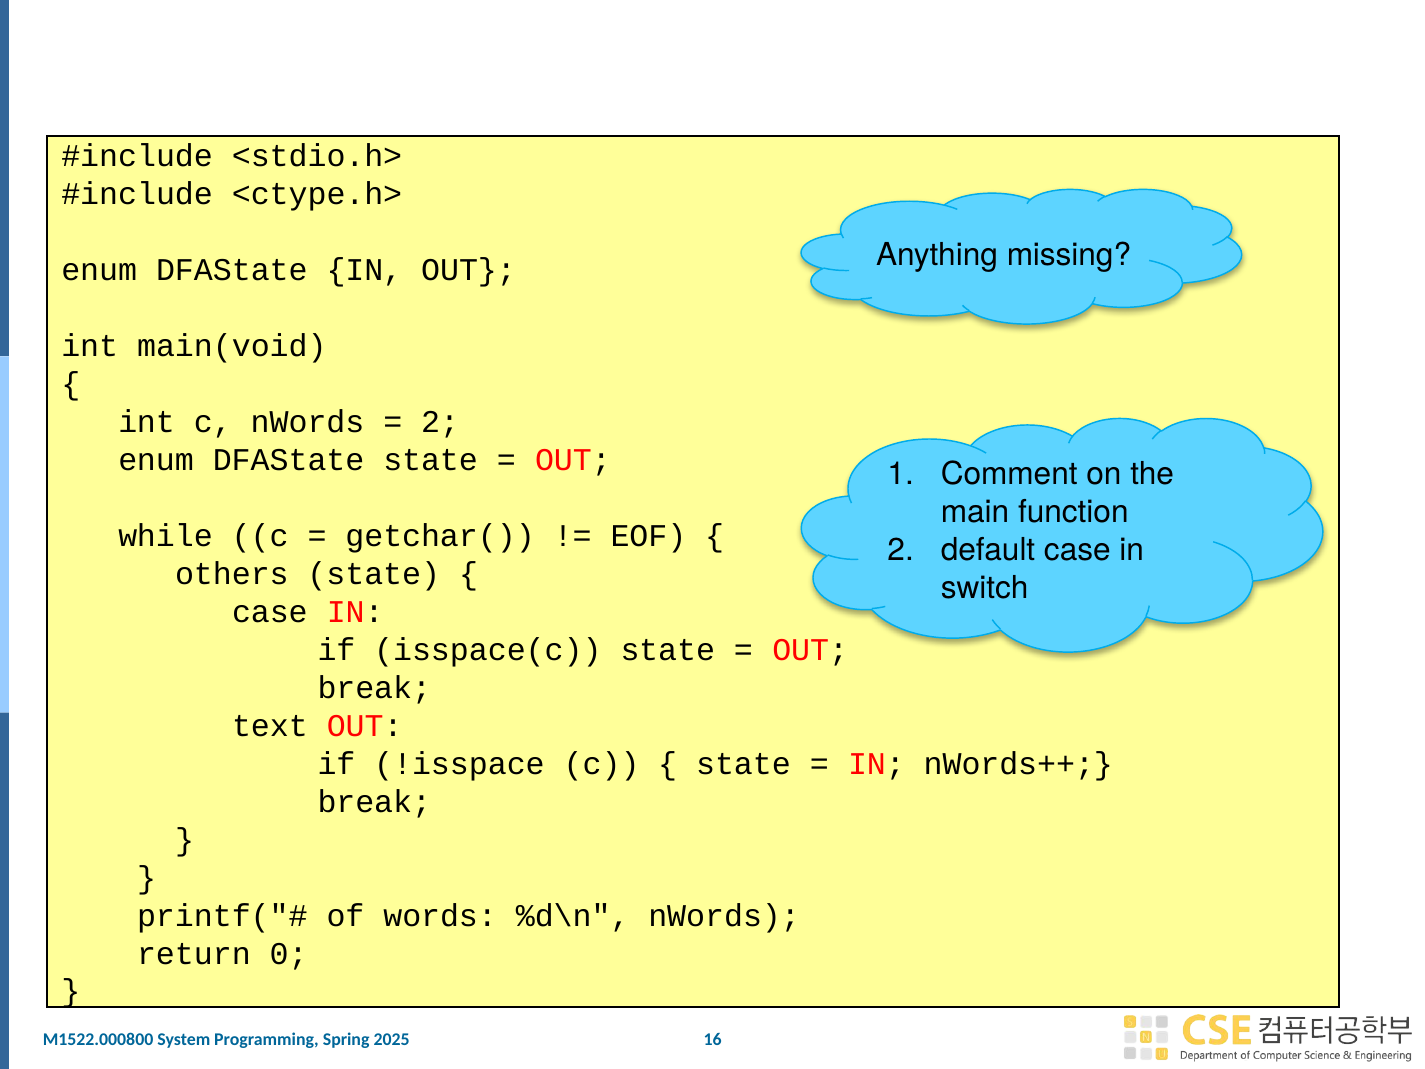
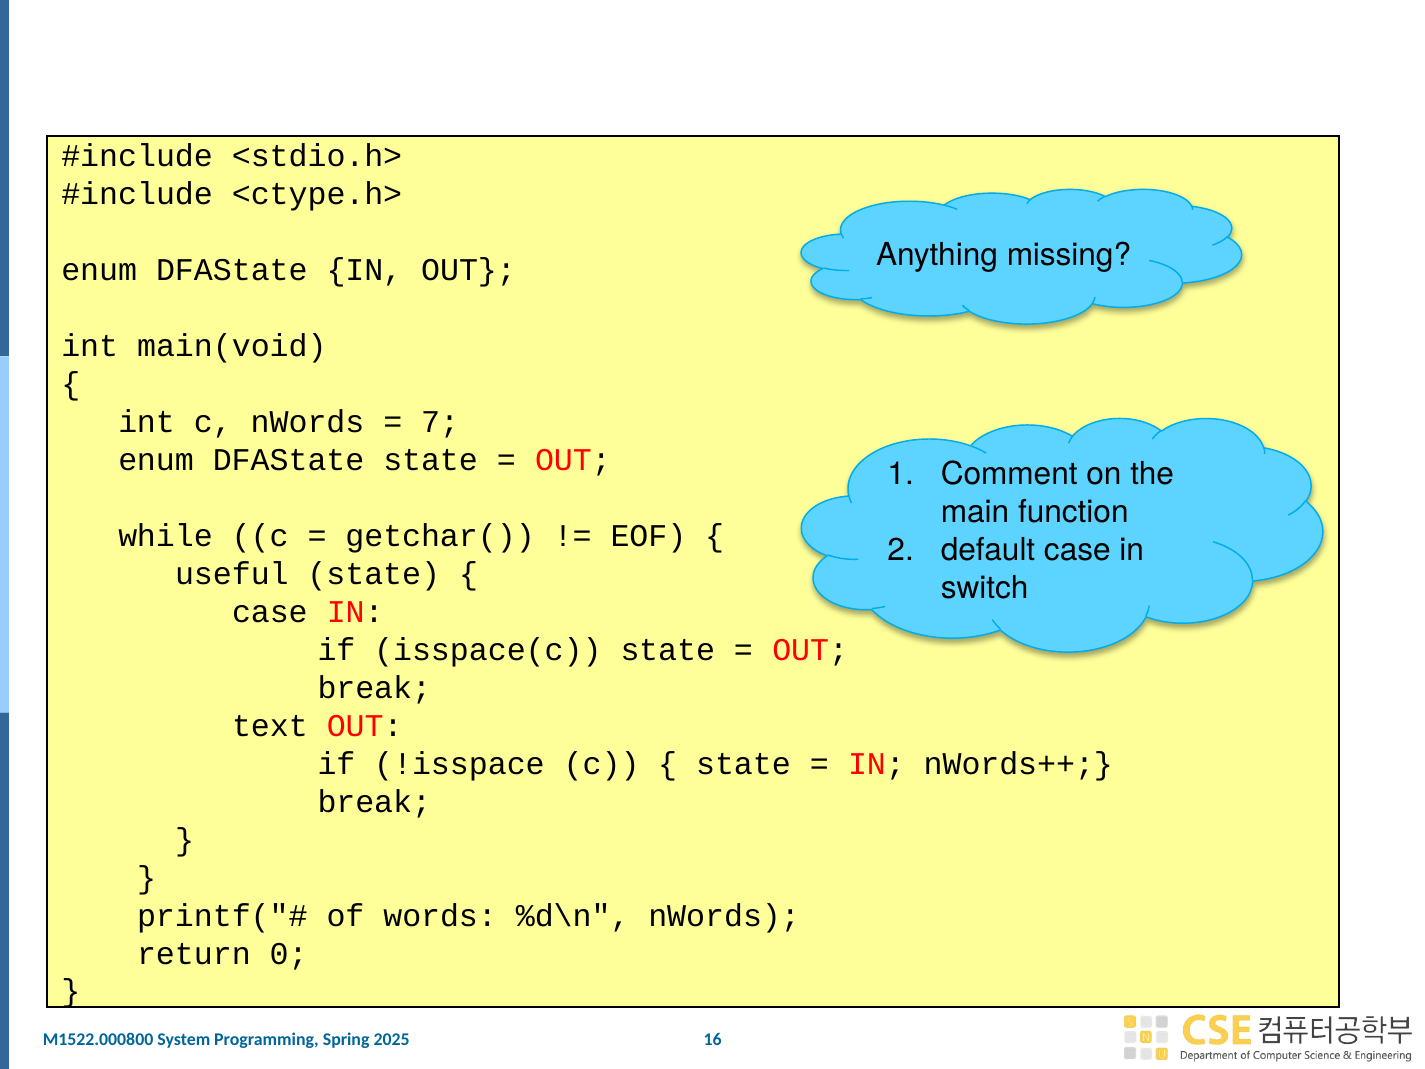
2 at (440, 422): 2 -> 7
others: others -> useful
